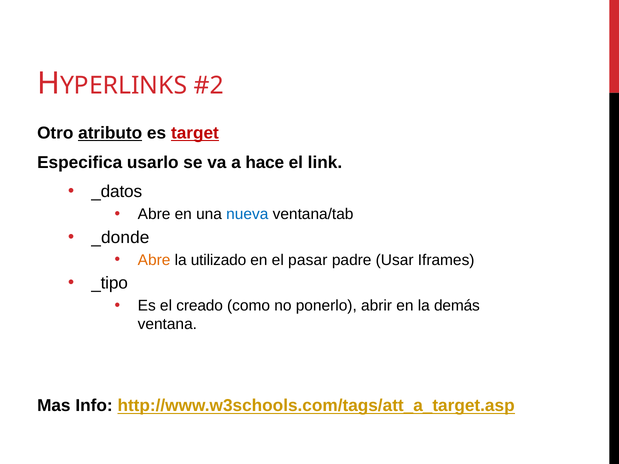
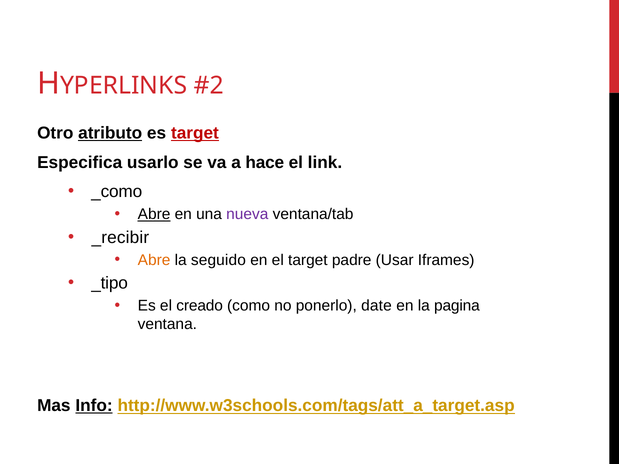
_datos: _datos -> _como
Abre at (154, 214) underline: none -> present
nueva colour: blue -> purple
_donde: _donde -> _recibir
utilizado: utilizado -> seguido
el pasar: pasar -> target
abrir: abrir -> date
demás: demás -> pagina
Info underline: none -> present
